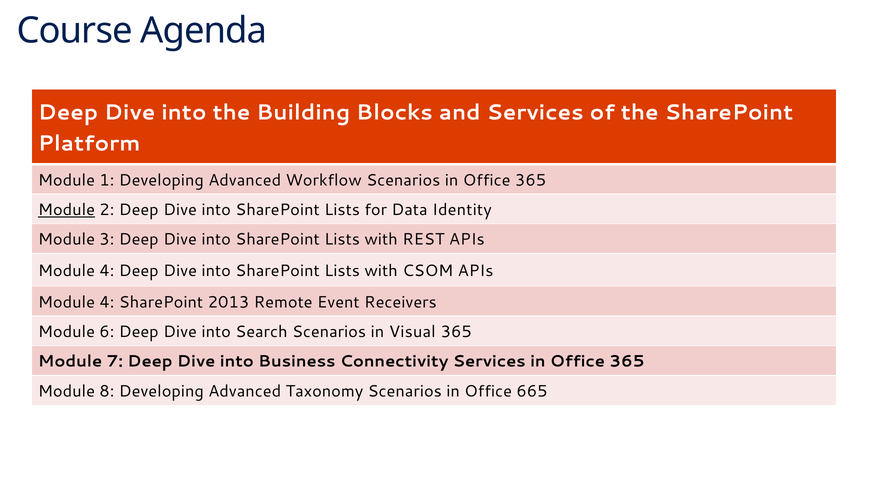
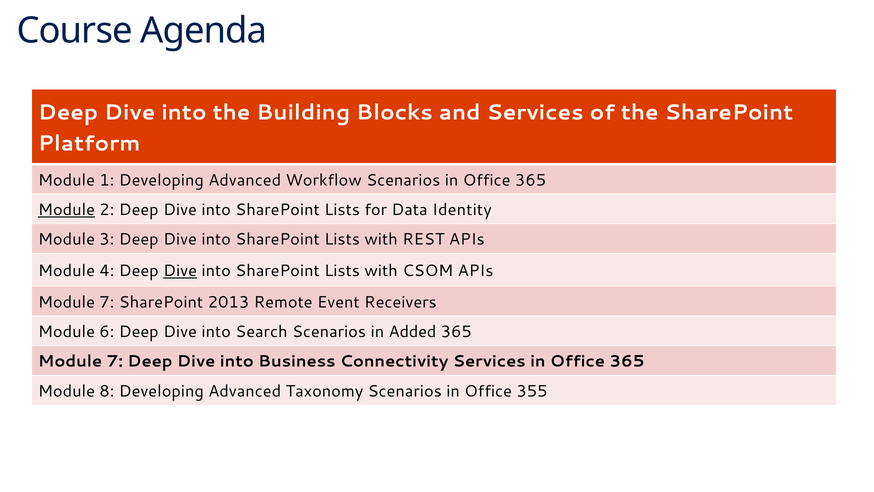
Dive at (180, 271) underline: none -> present
4 at (107, 302): 4 -> 7
Visual: Visual -> Added
665: 665 -> 355
